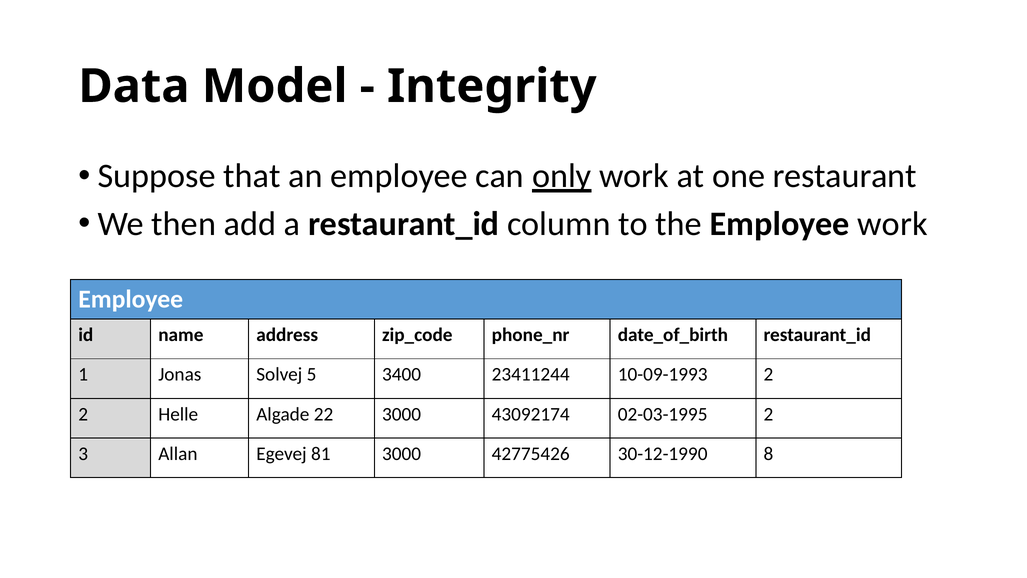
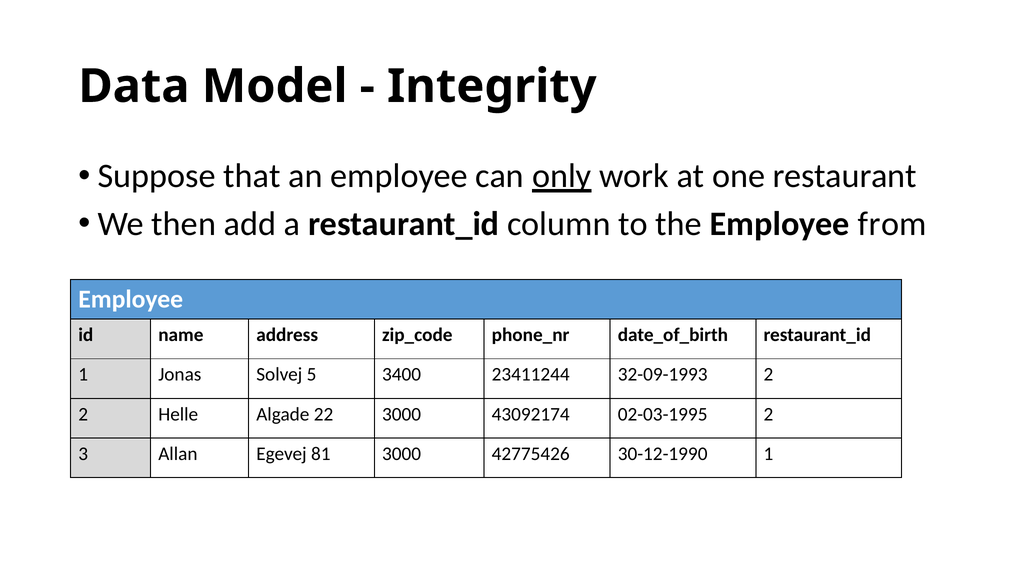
Employee work: work -> from
10-09-1993: 10-09-1993 -> 32-09-1993
30-12-1990 8: 8 -> 1
